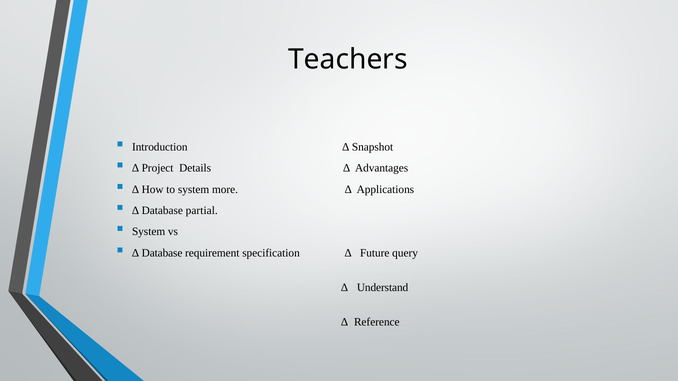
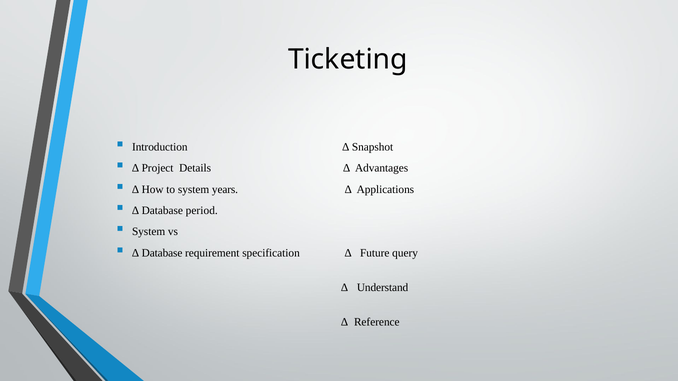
Teachers: Teachers -> Ticketing
more: more -> years
partial: partial -> period
